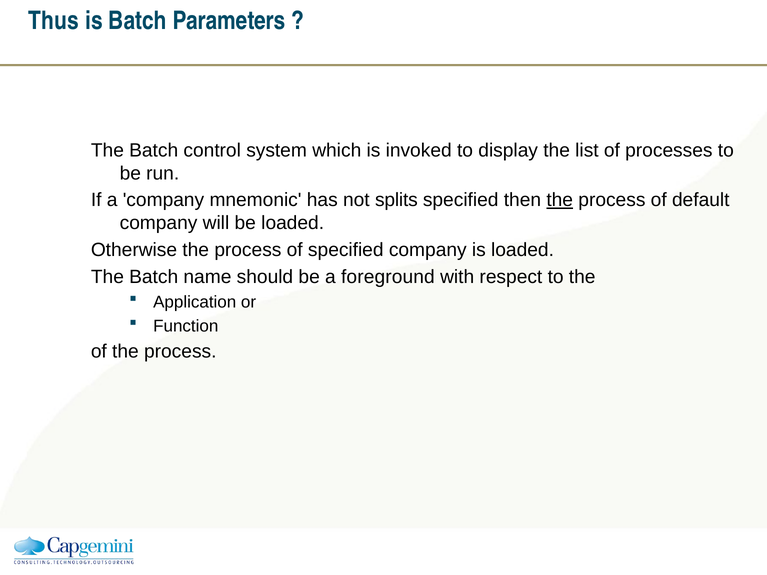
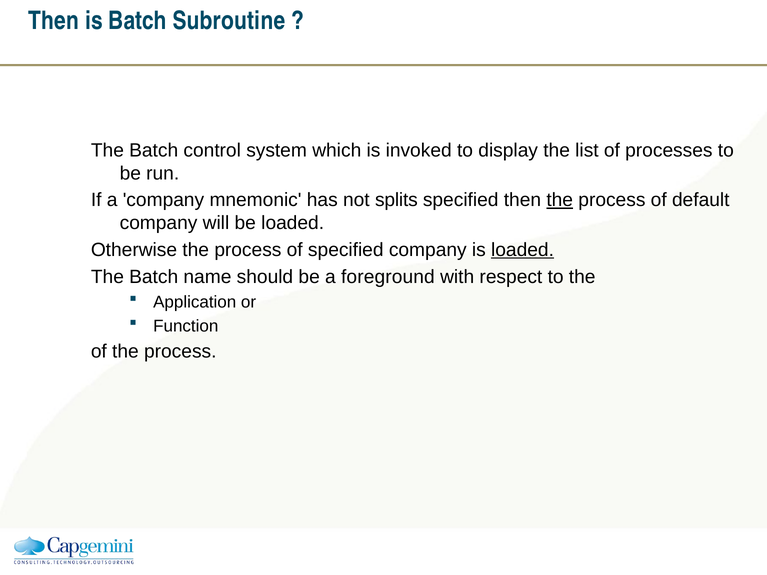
Thus at (54, 21): Thus -> Then
Parameters: Parameters -> Subroutine
loaded at (523, 250) underline: none -> present
